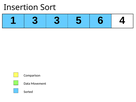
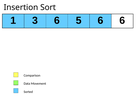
3 3: 3 -> 6
6 4: 4 -> 6
